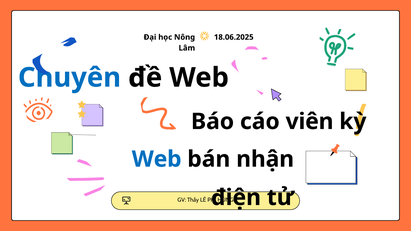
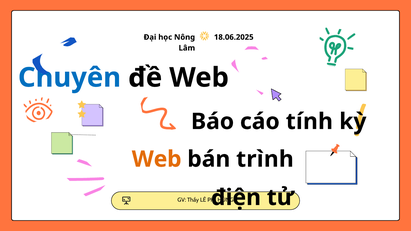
viên: viên -> tính
Web at (157, 159) colour: blue -> orange
nhận: nhận -> trình
